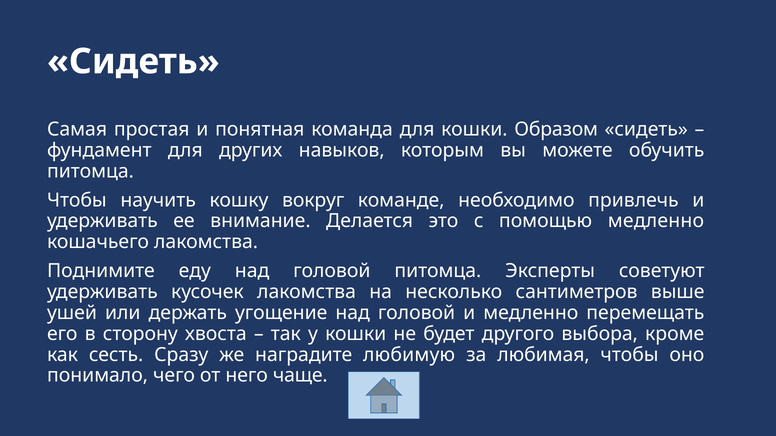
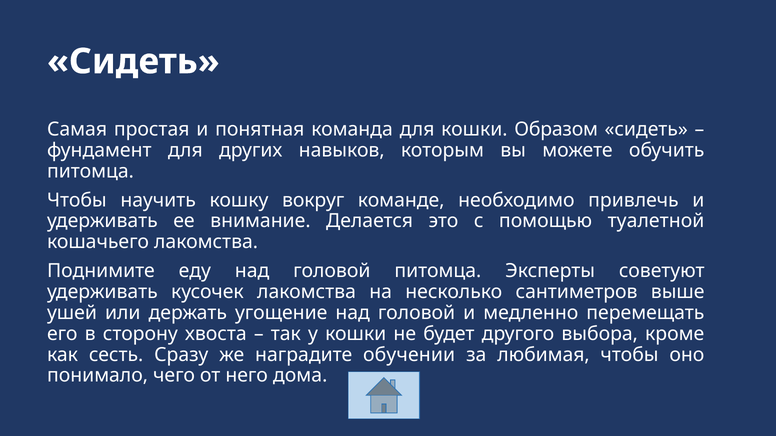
помощью медленно: медленно -> туалетной
любимую: любимую -> обучении
чаще: чаще -> дома
